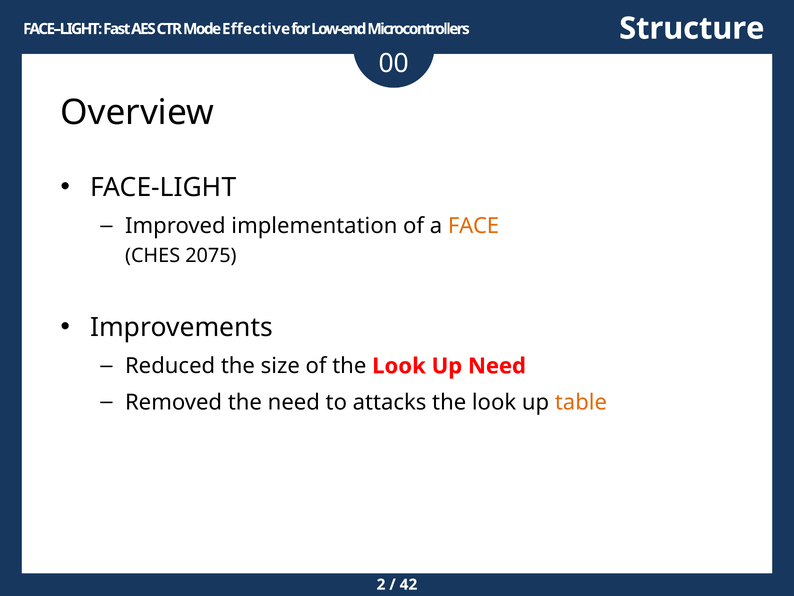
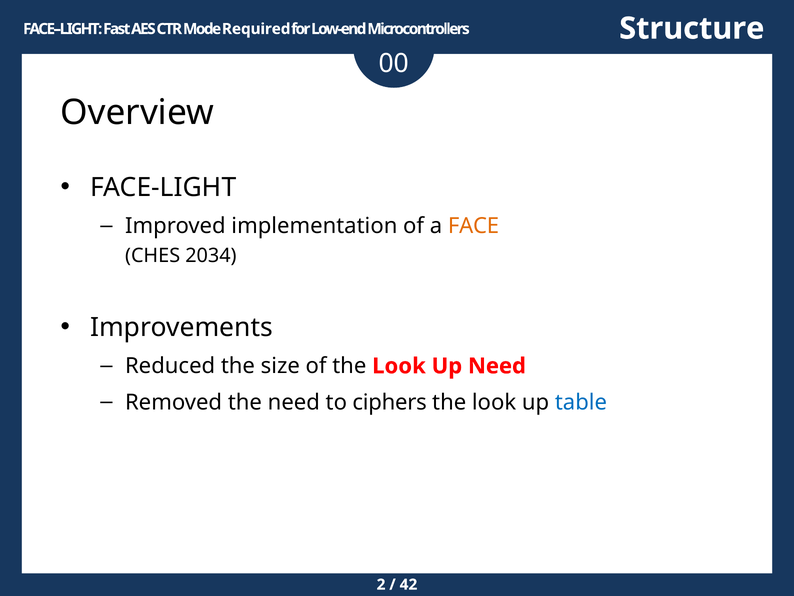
Effective: Effective -> Required
2075: 2075 -> 2034
attacks: attacks -> ciphers
table colour: orange -> blue
